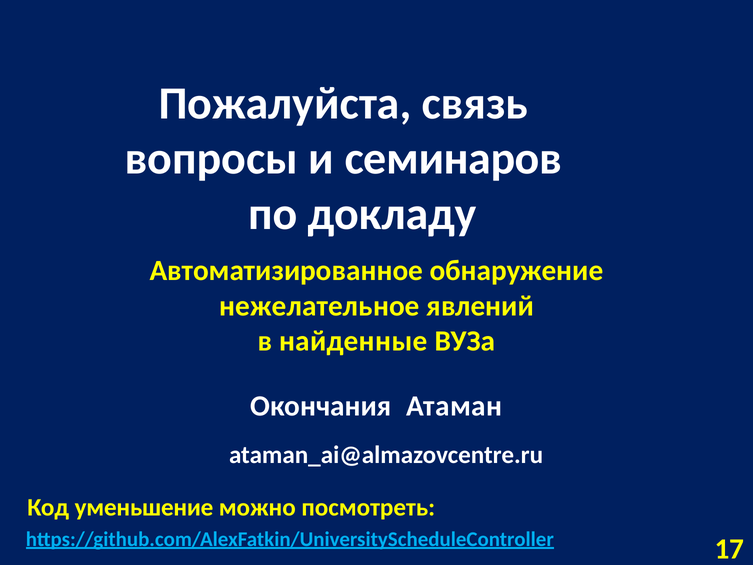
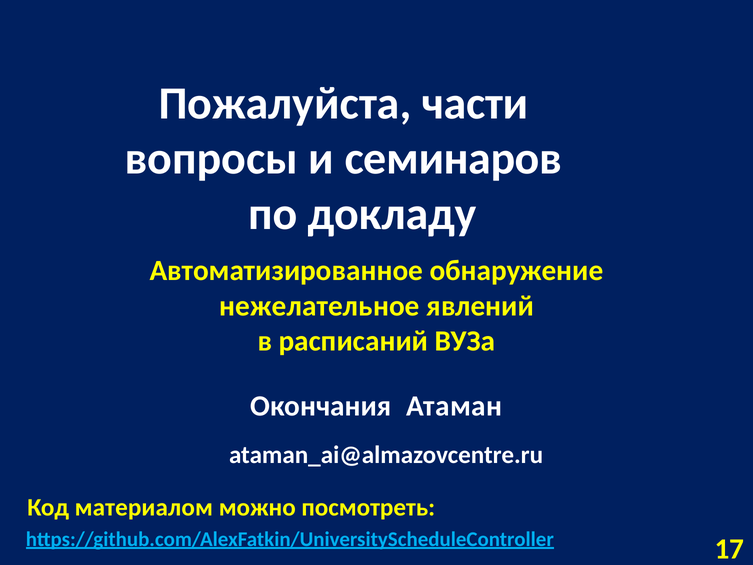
связь: связь -> части
найденные: найденные -> расписаний
уменьшение: уменьшение -> материалом
